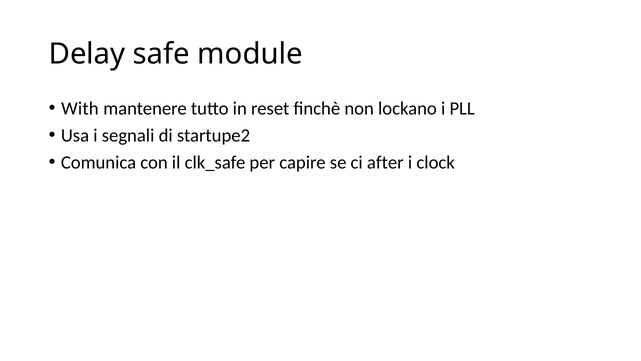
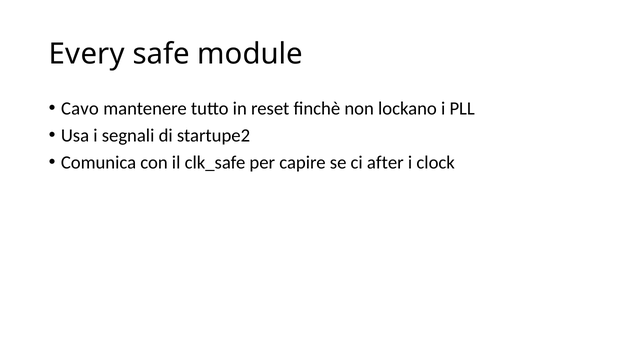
Delay: Delay -> Every
With: With -> Cavo
